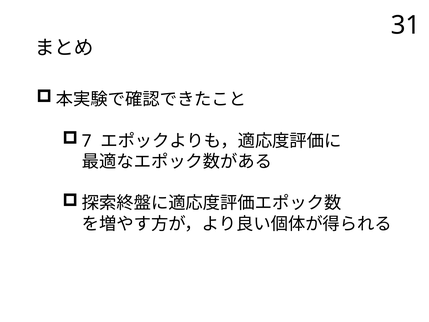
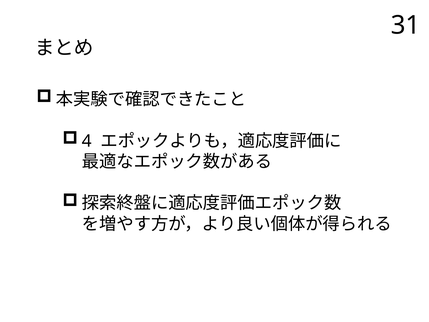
7: 7 -> 4
